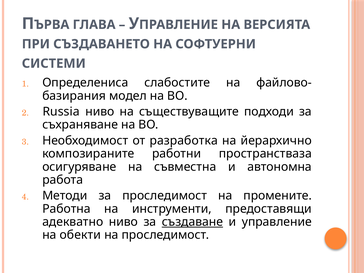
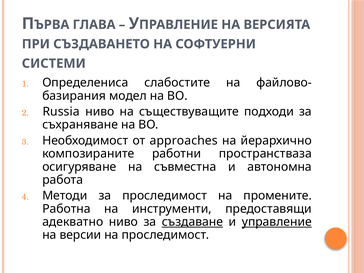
разработка: разработка -> approaches
управление underline: none -> present
обекти: обекти -> версии
